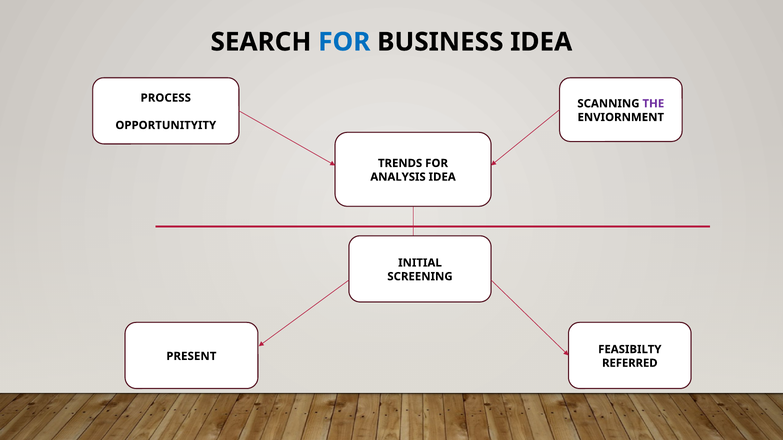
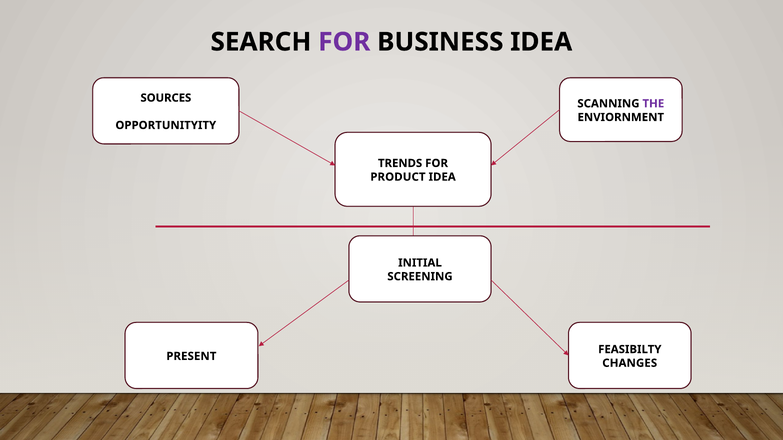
FOR at (344, 42) colour: blue -> purple
PROCESS: PROCESS -> SOURCES
ANALYSIS: ANALYSIS -> PRODUCT
REFERRED: REFERRED -> CHANGES
